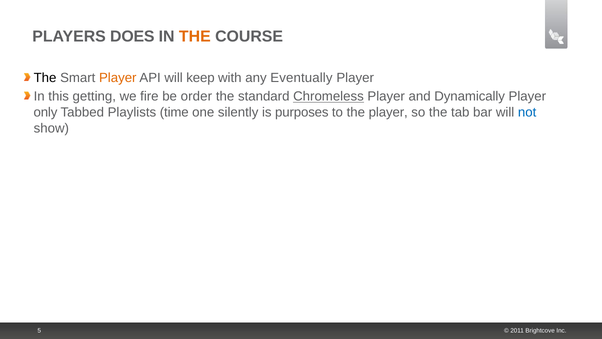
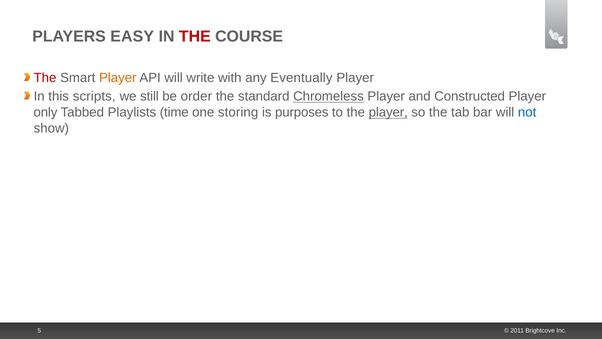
DOES: DOES -> EASY
THE at (195, 37) colour: orange -> red
The at (45, 78) colour: black -> red
keep: keep -> write
getting: getting -> scripts
fire: fire -> still
Dynamically: Dynamically -> Constructed
silently: silently -> storing
player at (388, 112) underline: none -> present
